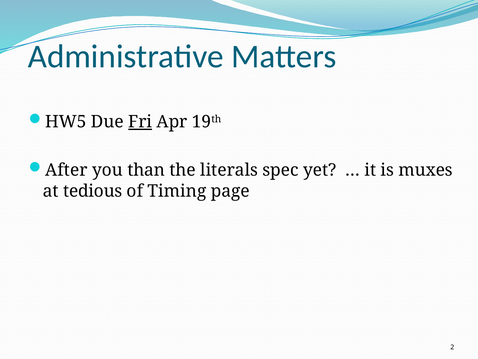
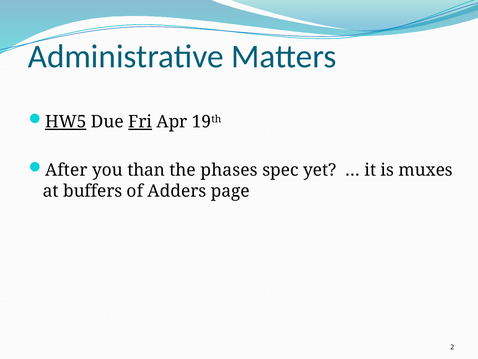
HW5 underline: none -> present
literals: literals -> phases
tedious: tedious -> buffers
Timing: Timing -> Adders
